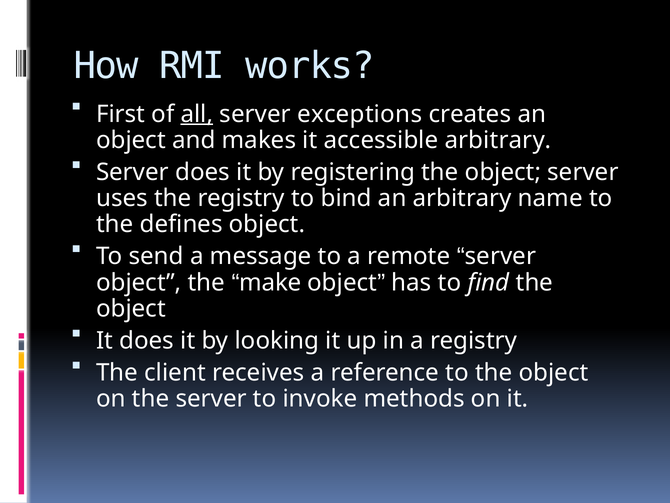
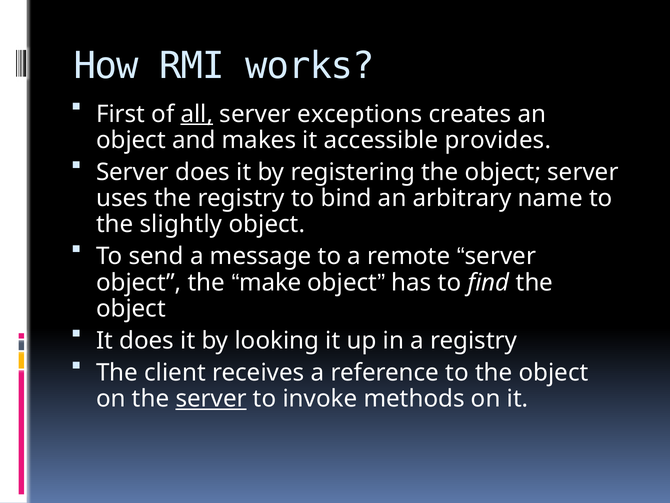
accessible arbitrary: arbitrary -> provides
defines: defines -> slightly
server at (211, 398) underline: none -> present
